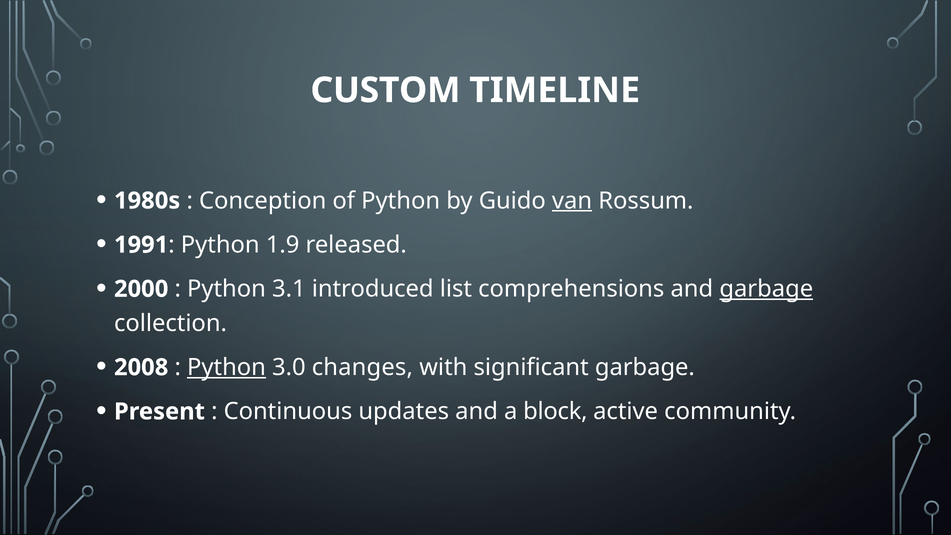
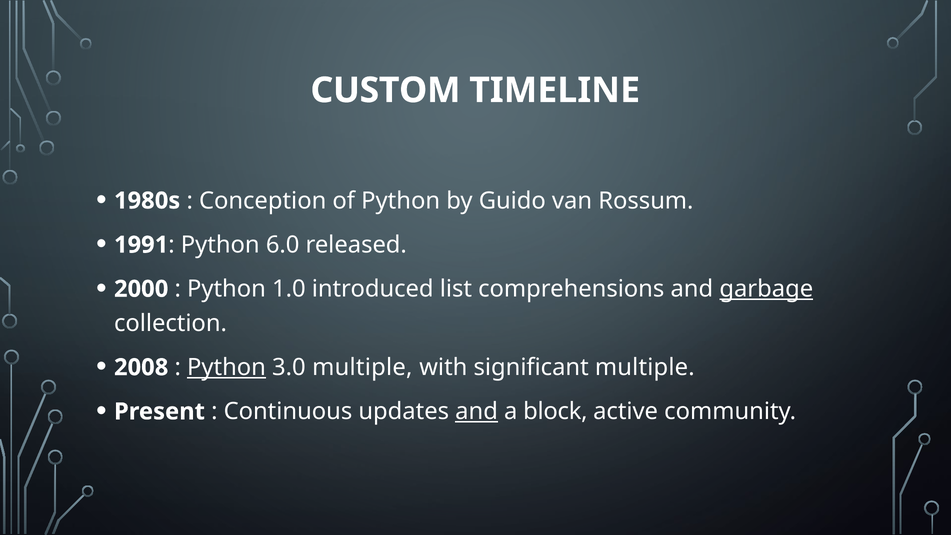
van underline: present -> none
1.9: 1.9 -> 6.0
3.1: 3.1 -> 1.0
3.0 changes: changes -> multiple
significant garbage: garbage -> multiple
and at (477, 411) underline: none -> present
